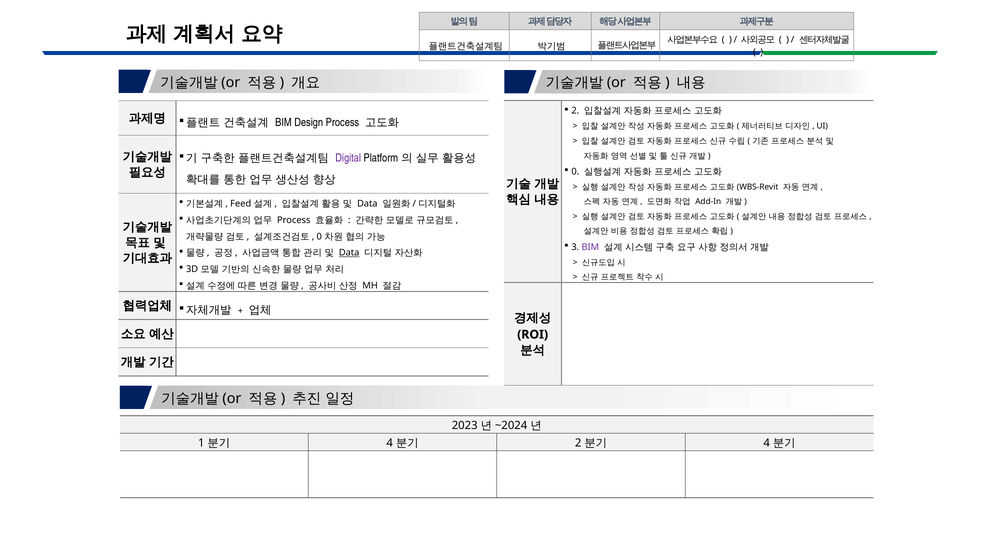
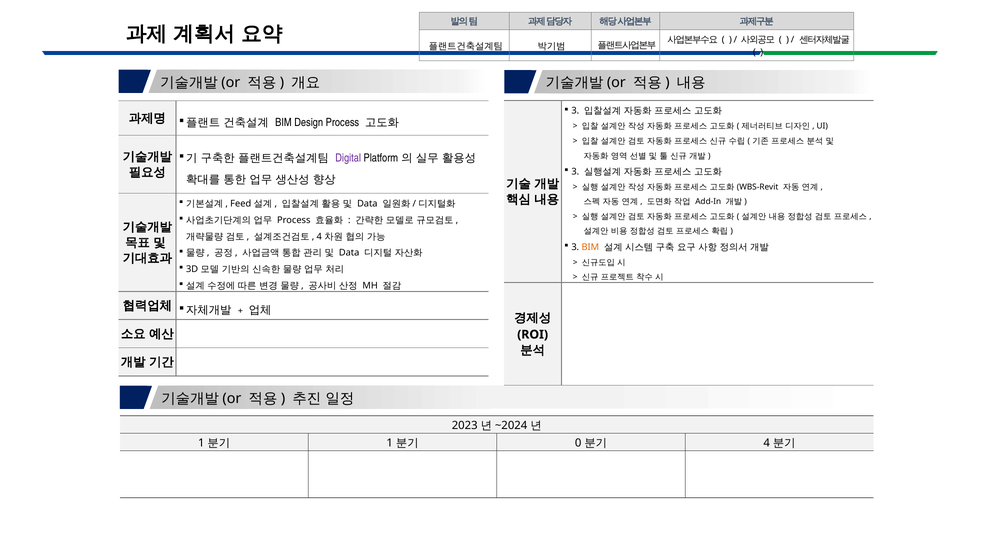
2 at (575, 111): 2 -> 3
0 at (575, 172): 0 -> 3
0 at (319, 237): 0 -> 4
BIM at (590, 247) colour: purple -> orange
Data at (349, 253) underline: present -> none
4 at (390, 443): 4 -> 1
2 at (578, 443): 2 -> 0
